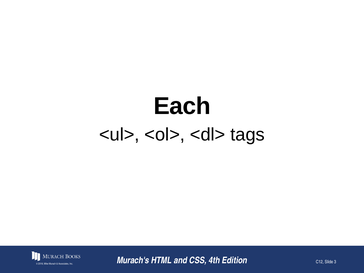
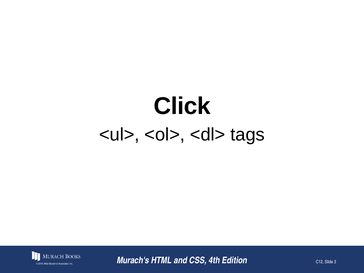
Each: Each -> Click
